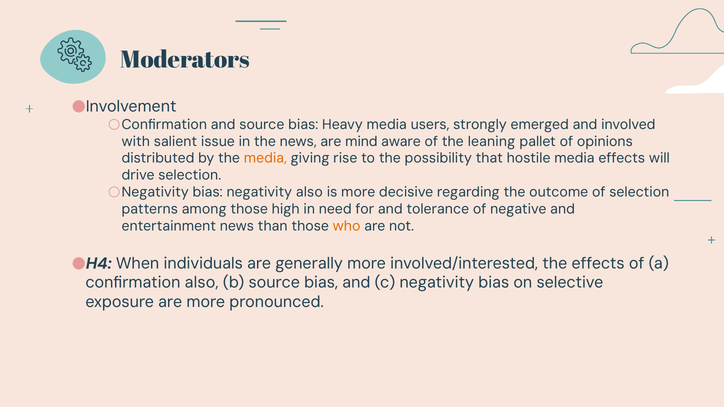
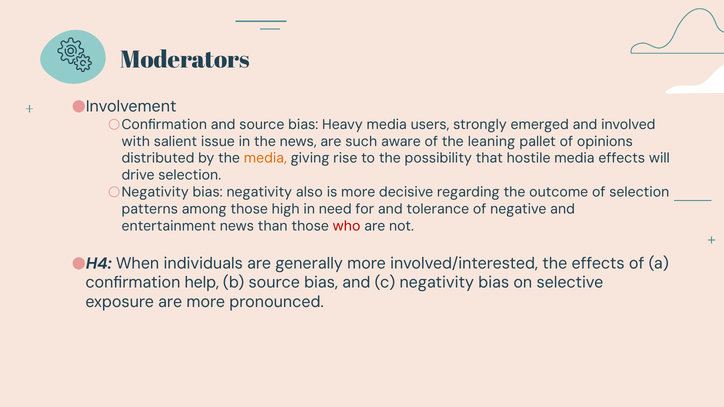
mind: mind -> such
who colour: orange -> red
confirmation also: also -> help
